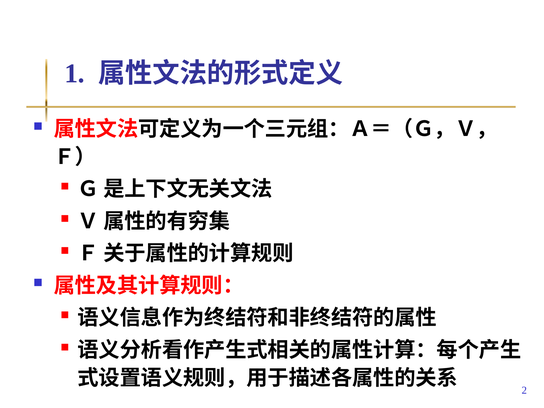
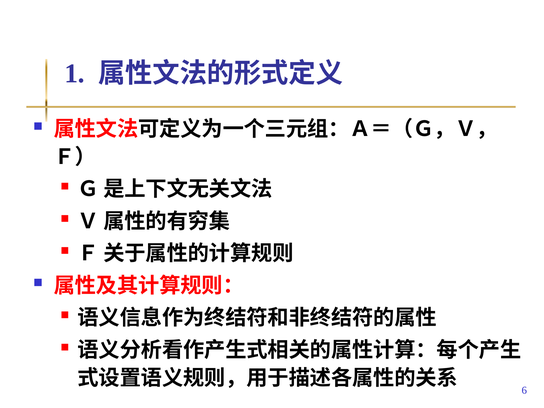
2: 2 -> 6
